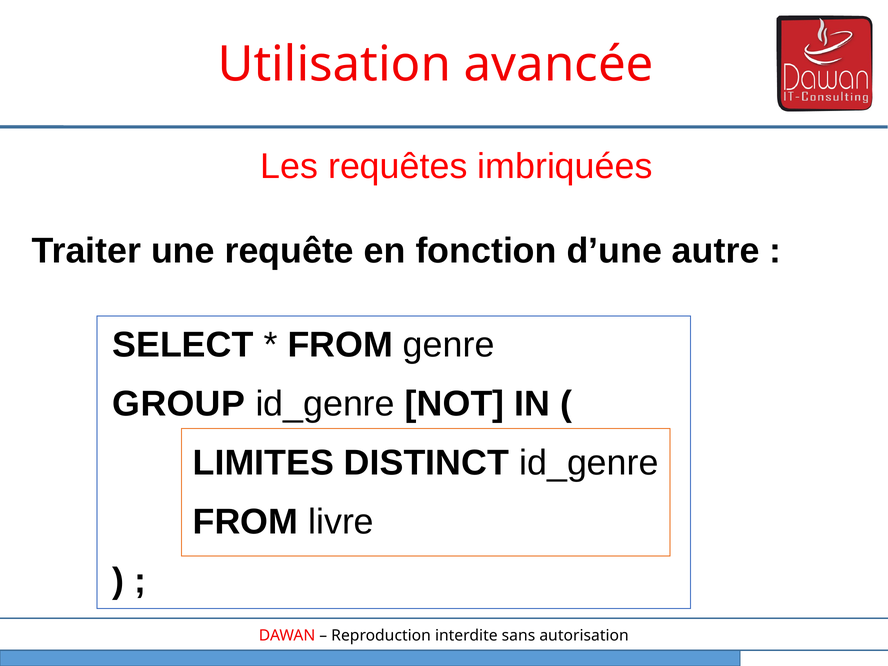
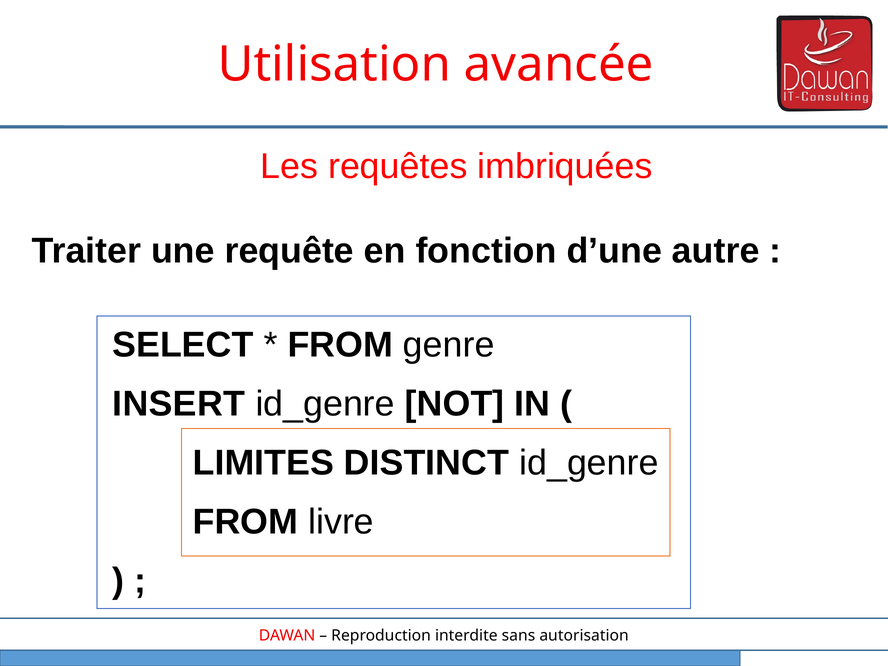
GROUP: GROUP -> INSERT
